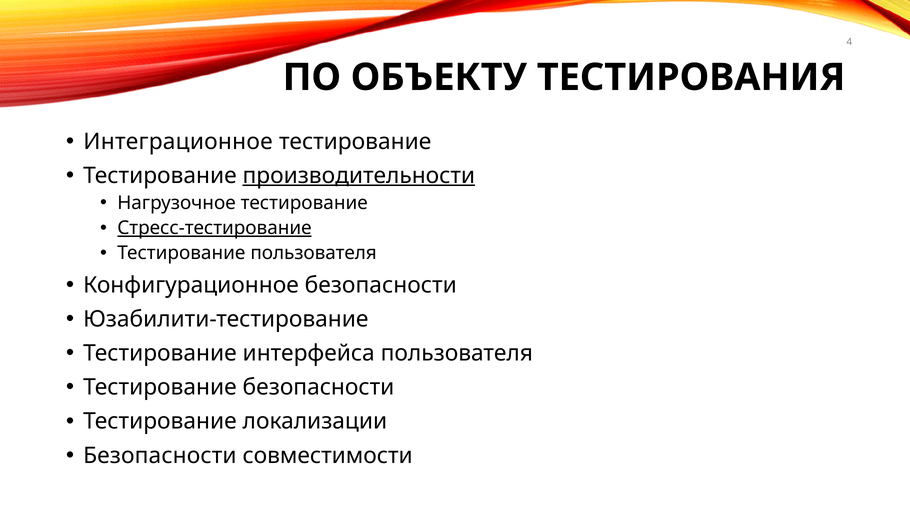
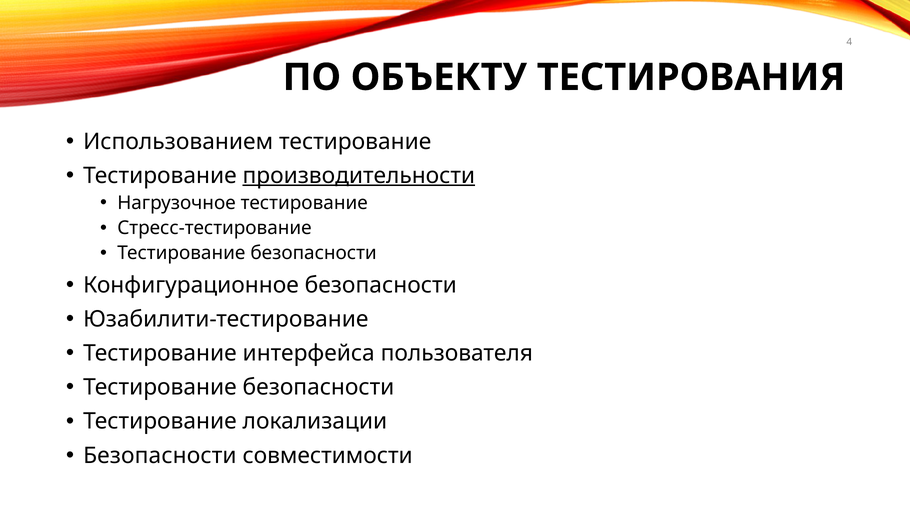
Интеграционное: Интеграционное -> Использованием
Стресс-тестирование underline: present -> none
пользователя at (314, 253): пользователя -> безопасности
